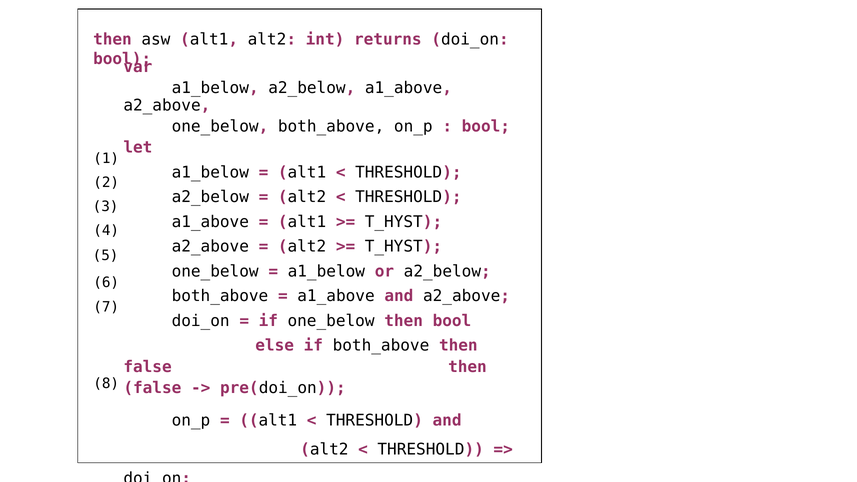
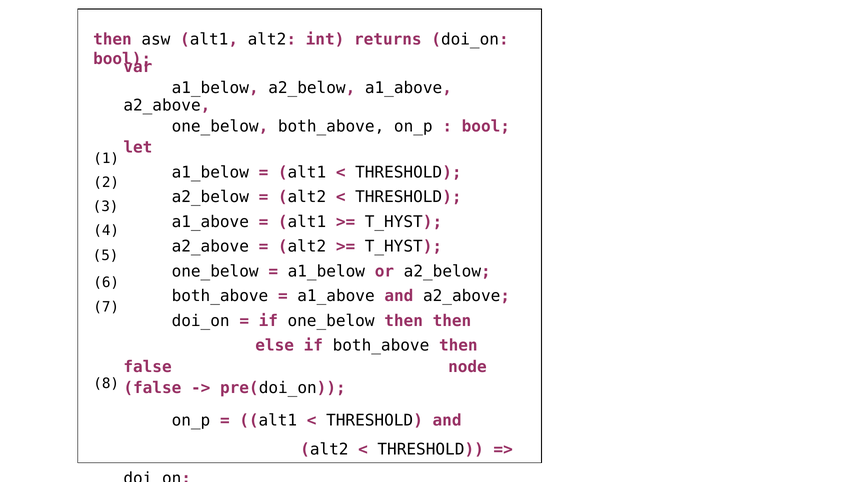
then bool: bool -> then
false then: then -> node
